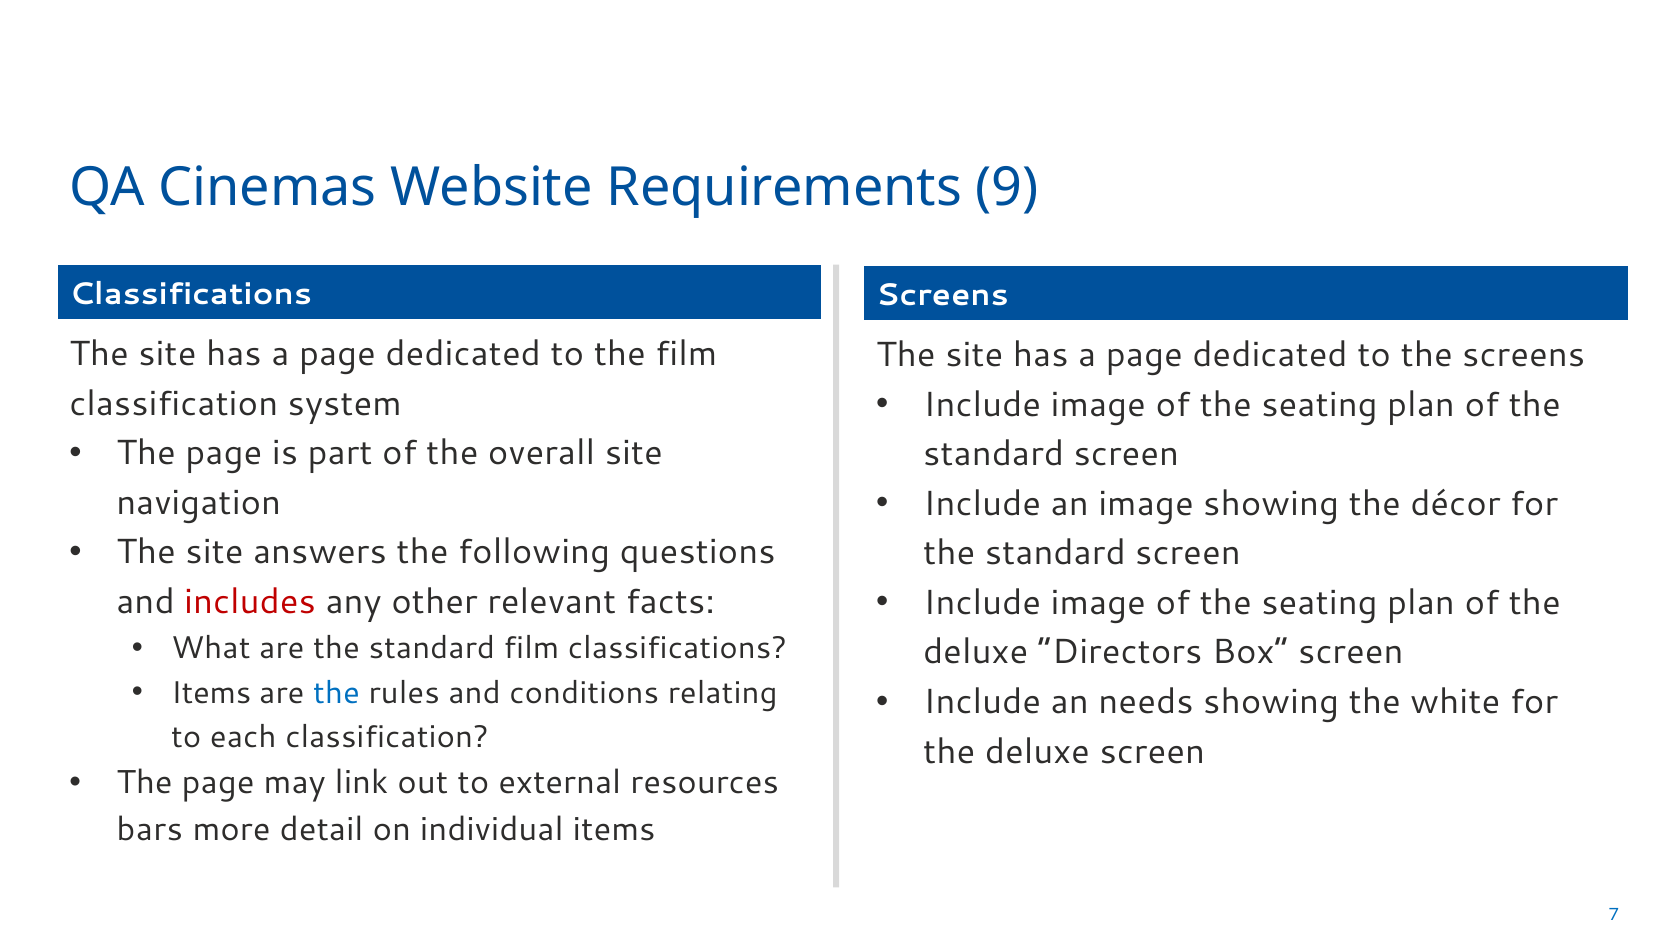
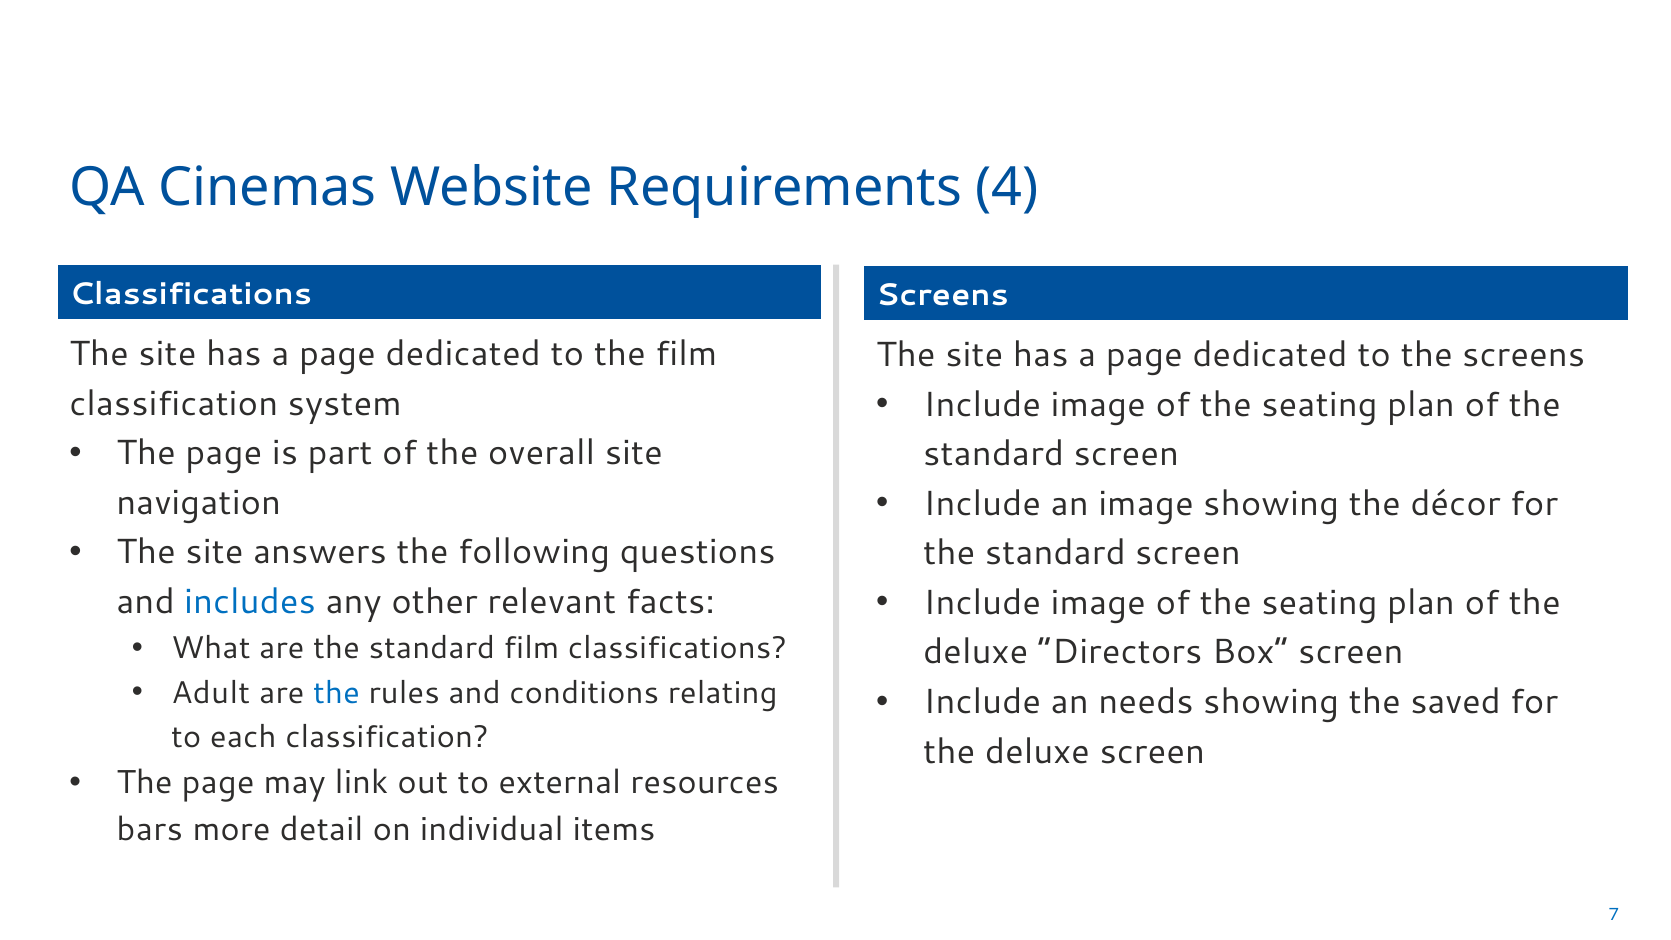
9: 9 -> 4
includes colour: red -> blue
Items at (211, 693): Items -> Adult
white: white -> saved
